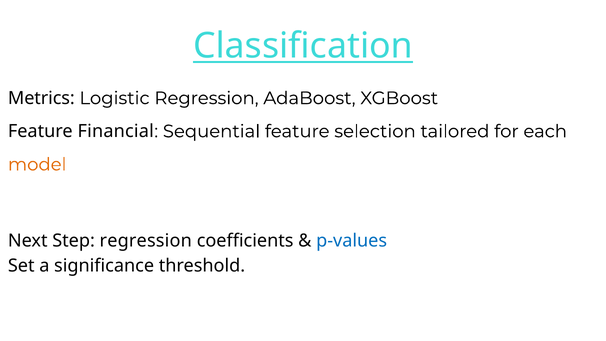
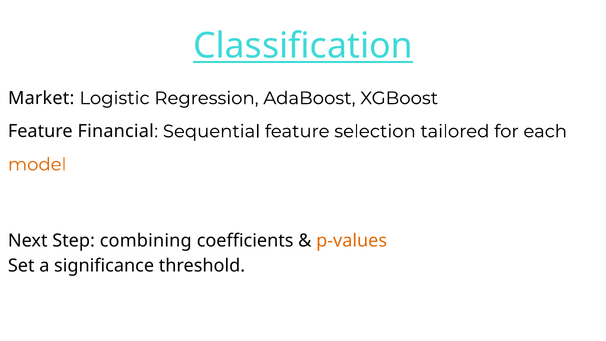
Metrics: Metrics -> Market
Step regression: regression -> combining
p-values colour: blue -> orange
